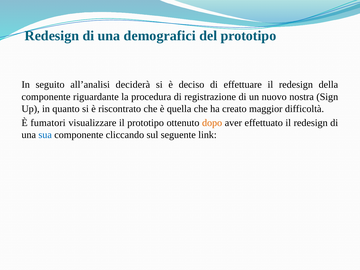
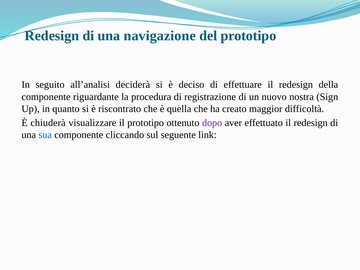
demografici: demografici -> navigazione
fumatori: fumatori -> chiuderà
dopo colour: orange -> purple
